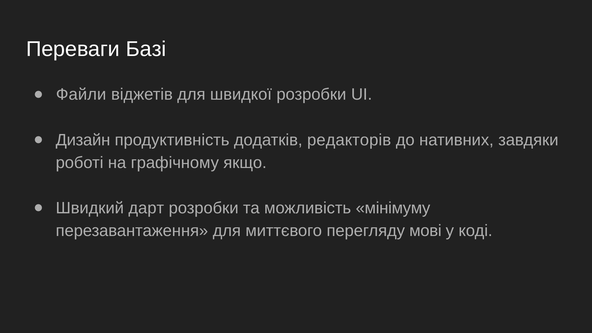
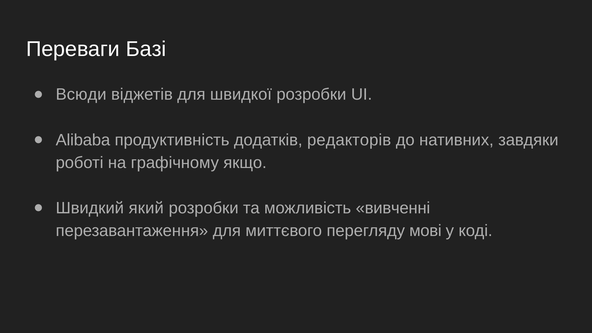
Файли: Файли -> Всюди
Дизайн: Дизайн -> Alibaba
дарт: дарт -> який
мінімуму: мінімуму -> вивченні
